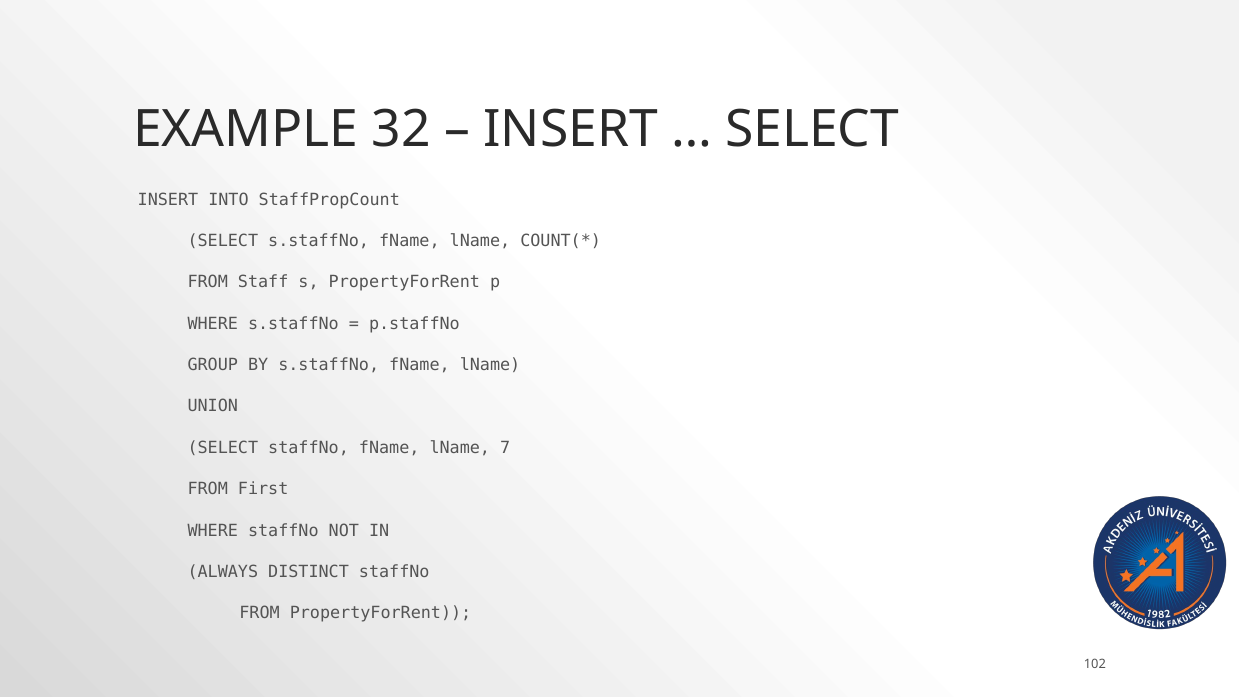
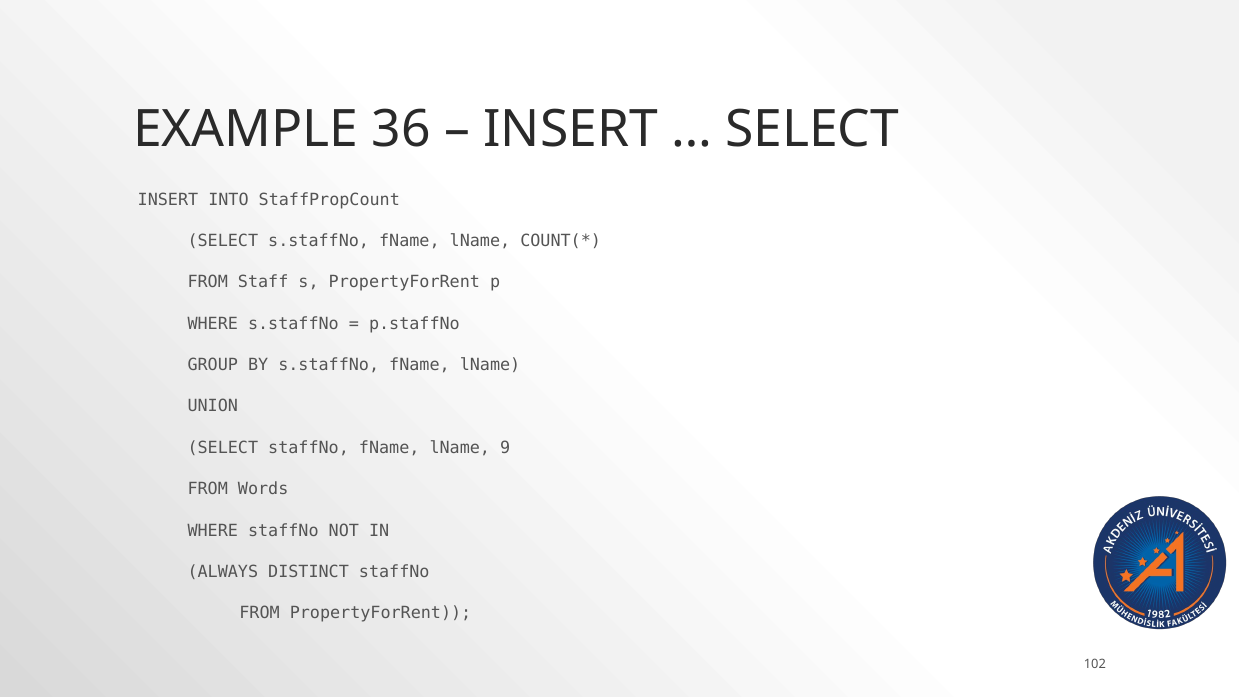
32: 32 -> 36
7: 7 -> 9
First: First -> Words
